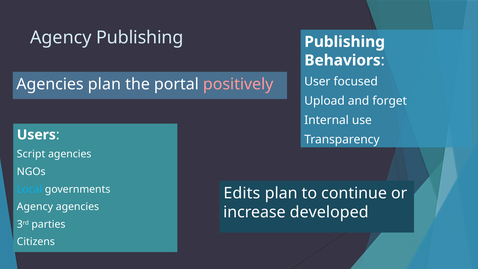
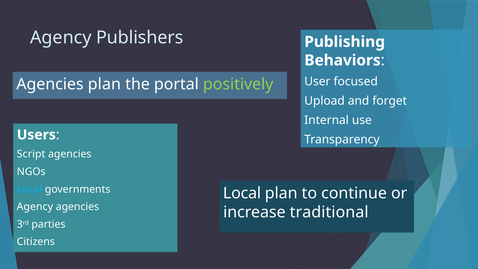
Agency Publishing: Publishing -> Publishers
positively colour: pink -> light green
Edits at (242, 193): Edits -> Local
developed: developed -> traditional
